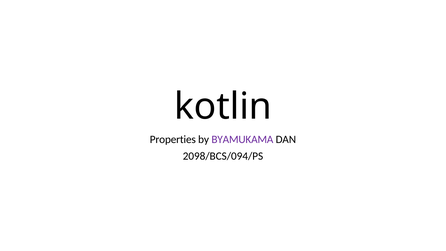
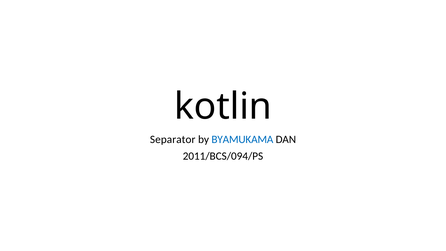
Properties: Properties -> Separator
BYAMUKAMA colour: purple -> blue
2098/BCS/094/PS: 2098/BCS/094/PS -> 2011/BCS/094/PS
